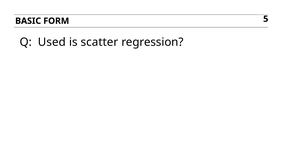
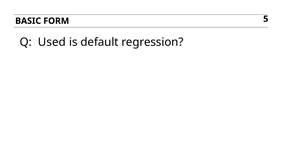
scatter: scatter -> default
